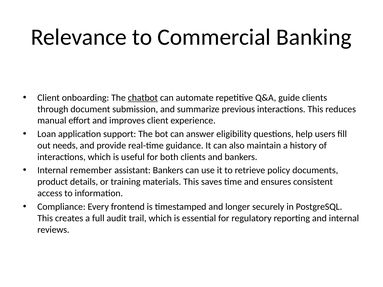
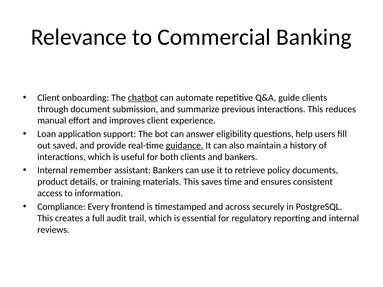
needs: needs -> saved
guidance underline: none -> present
longer: longer -> across
